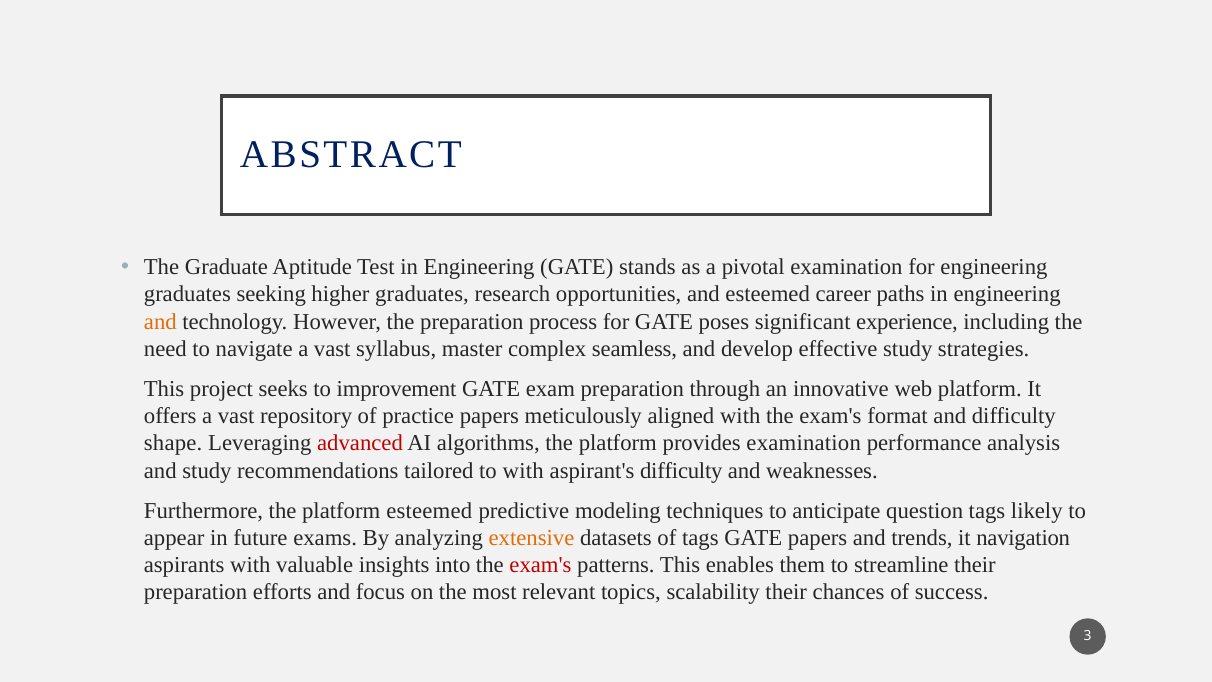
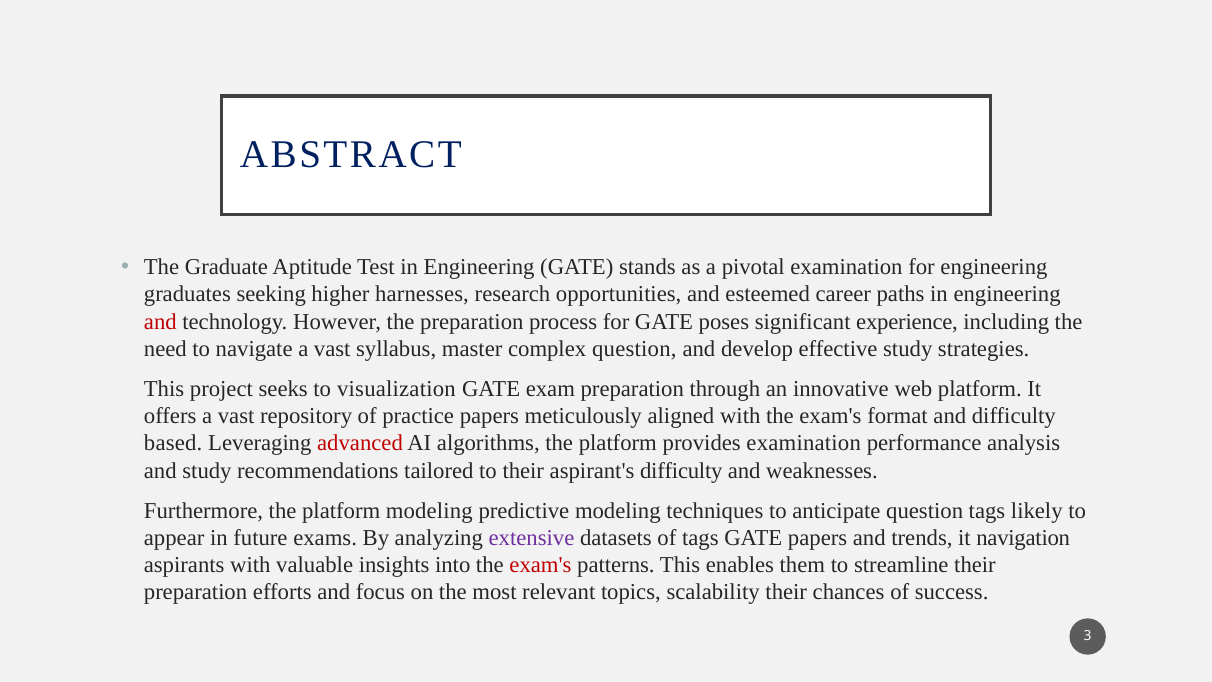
higher graduates: graduates -> harnesses
and at (160, 322) colour: orange -> red
complex seamless: seamless -> question
improvement: improvement -> visualization
shape: shape -> based
to with: with -> their
platform esteemed: esteemed -> modeling
extensive colour: orange -> purple
